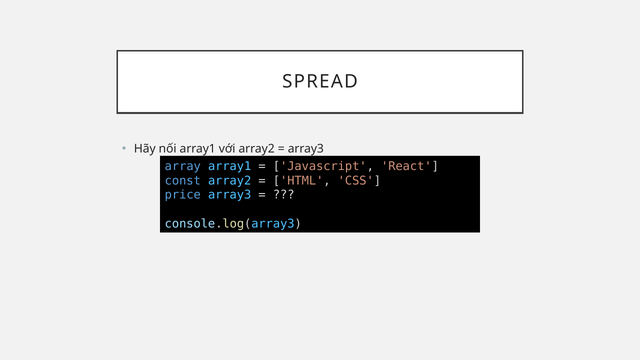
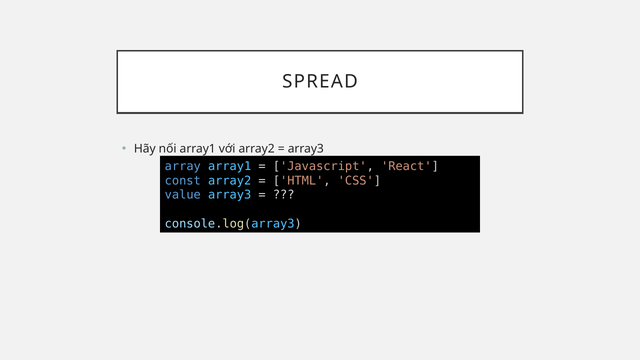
price: price -> value
